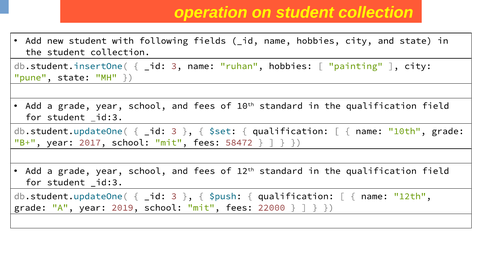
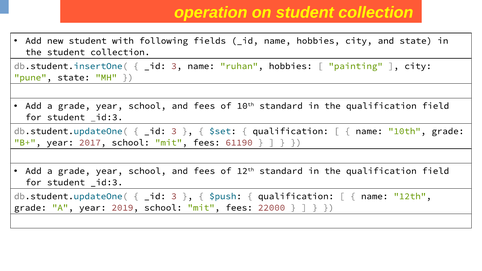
58472: 58472 -> 61190
